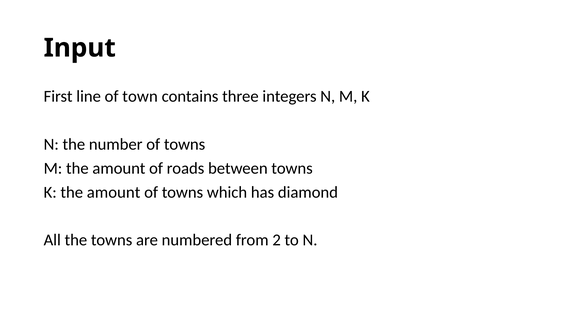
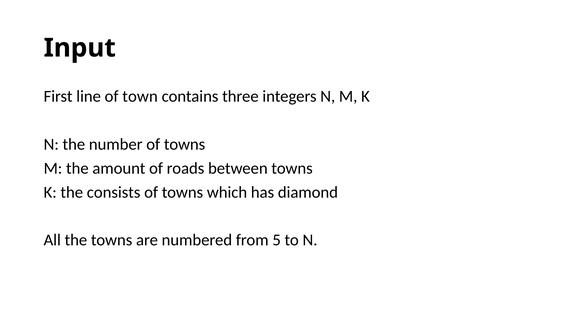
K the amount: amount -> consists
2: 2 -> 5
